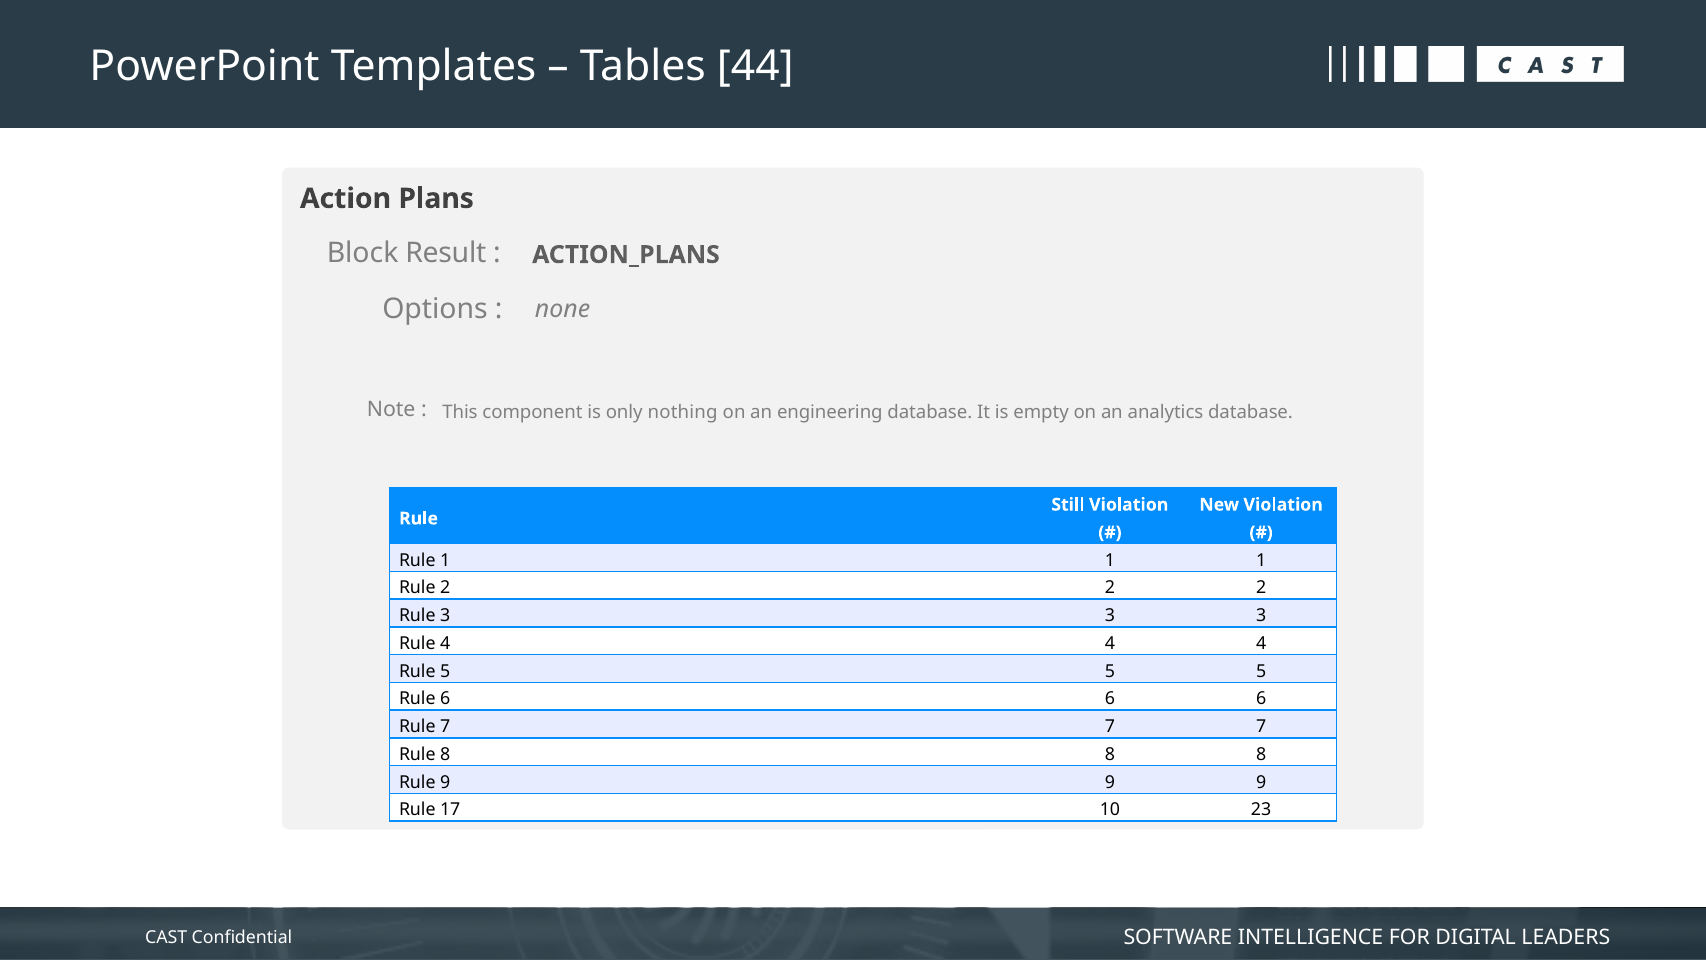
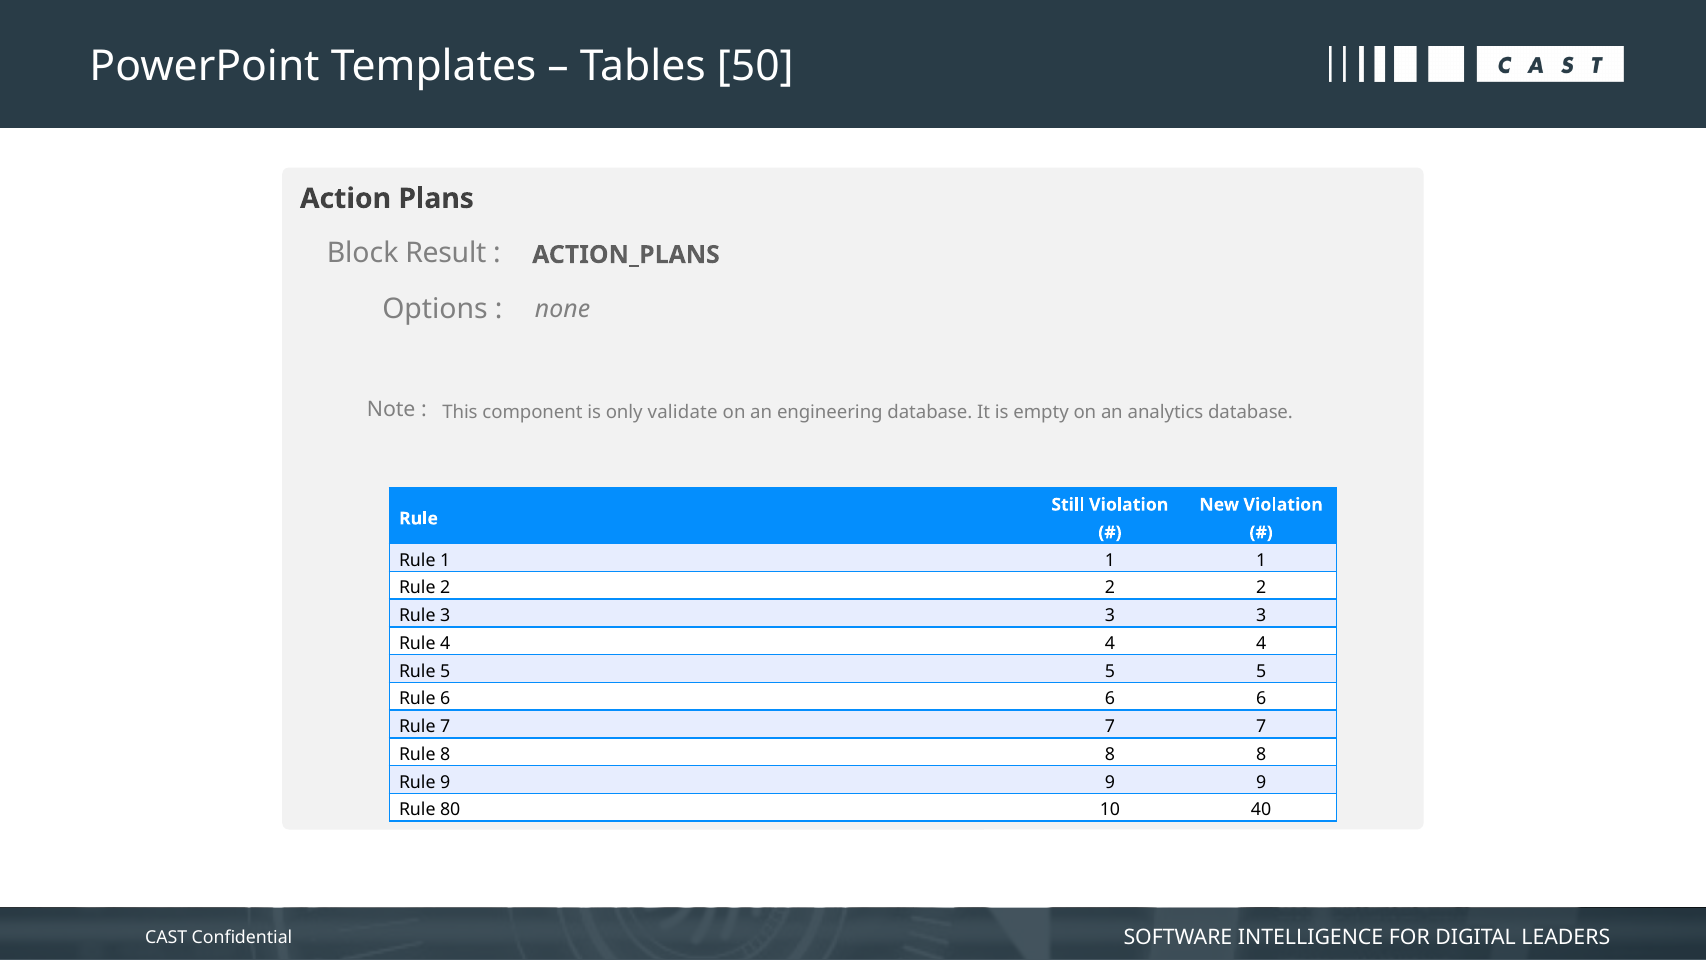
44: 44 -> 50
nothing: nothing -> validate
17: 17 -> 80
23: 23 -> 40
